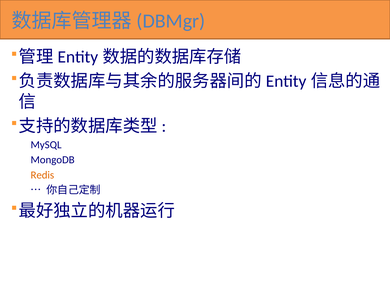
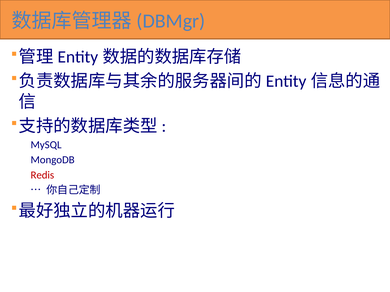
Redis colour: orange -> red
